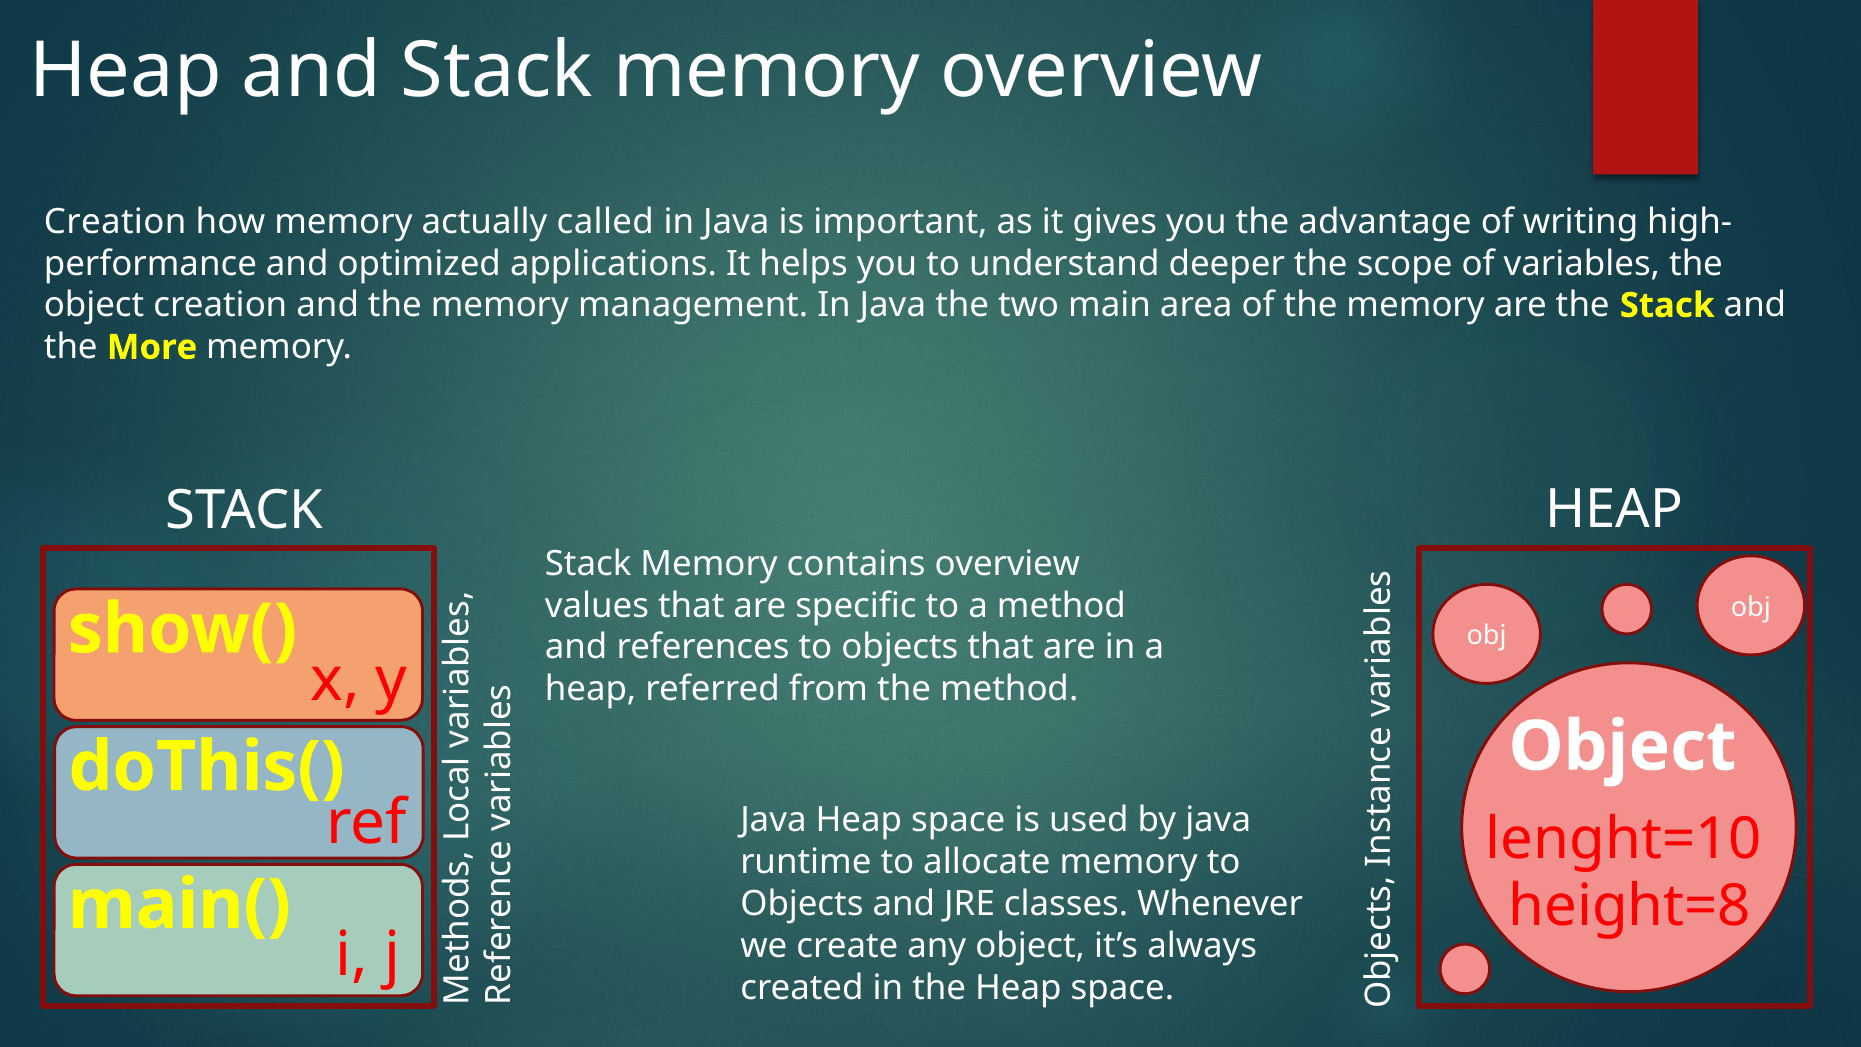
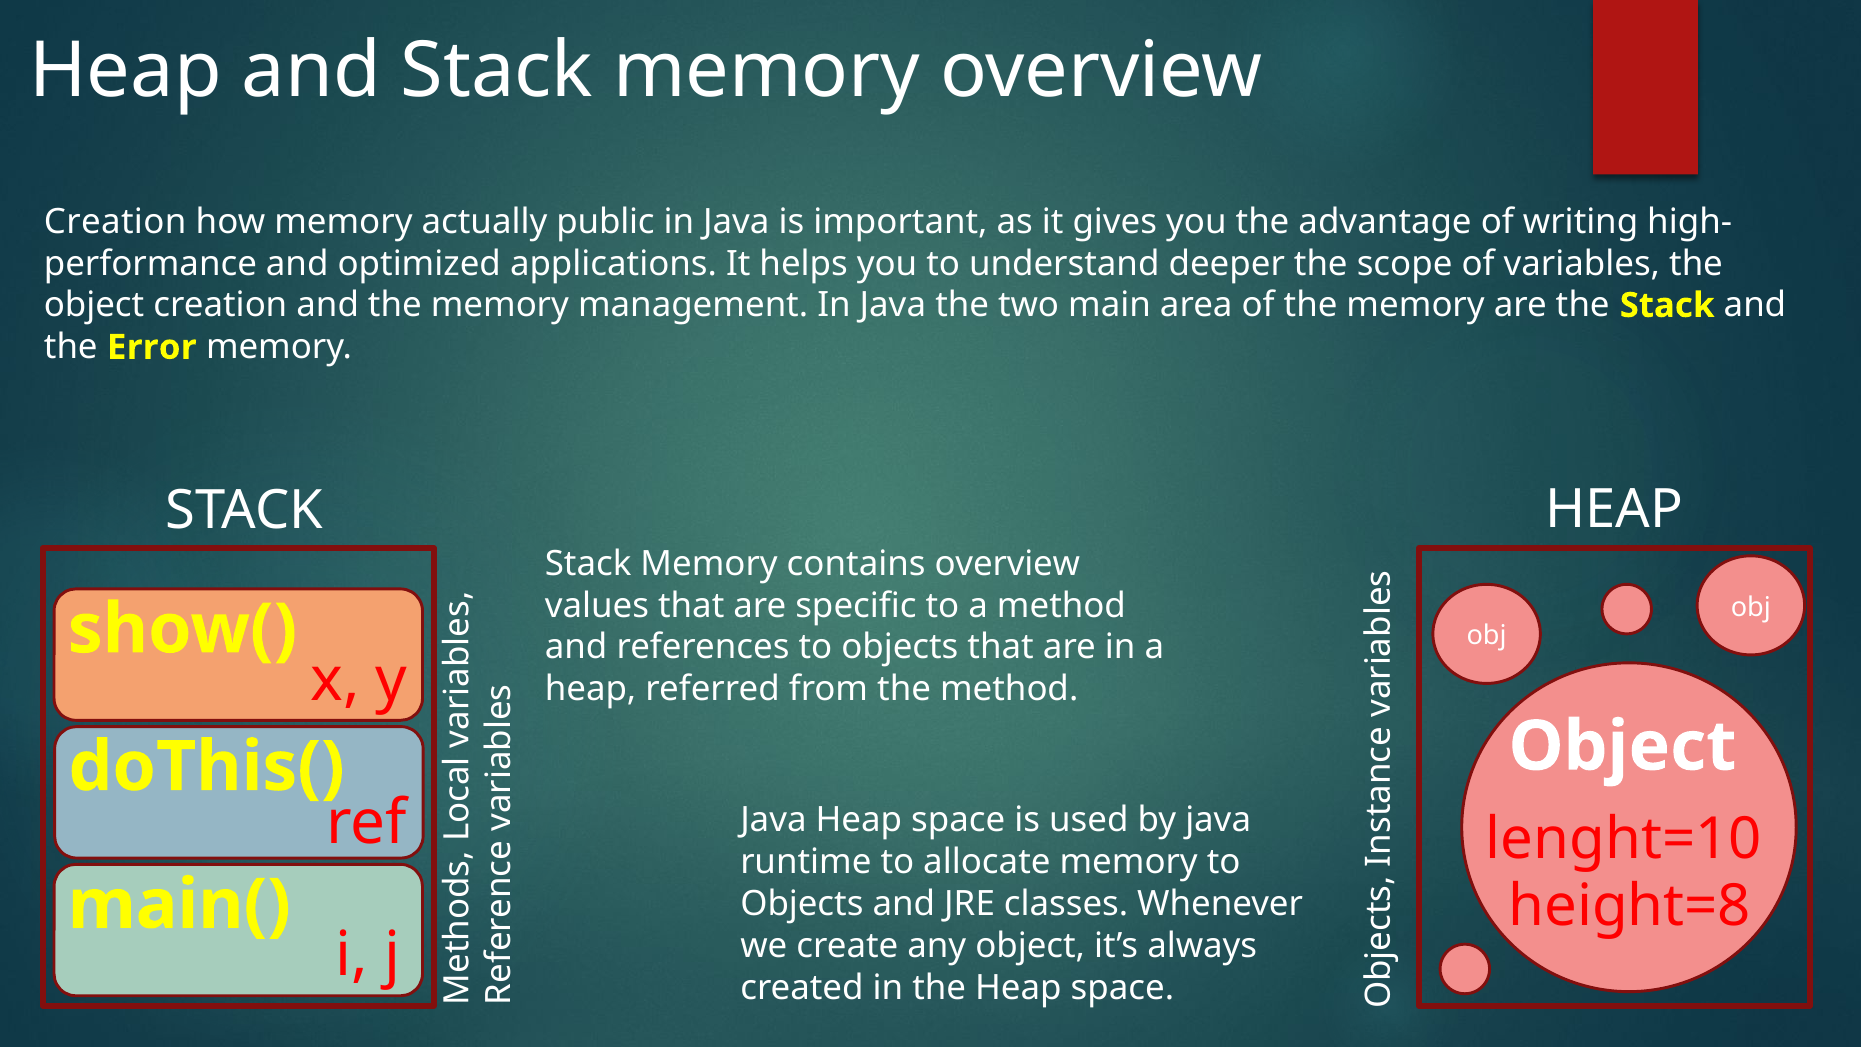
called: called -> public
More: More -> Error
